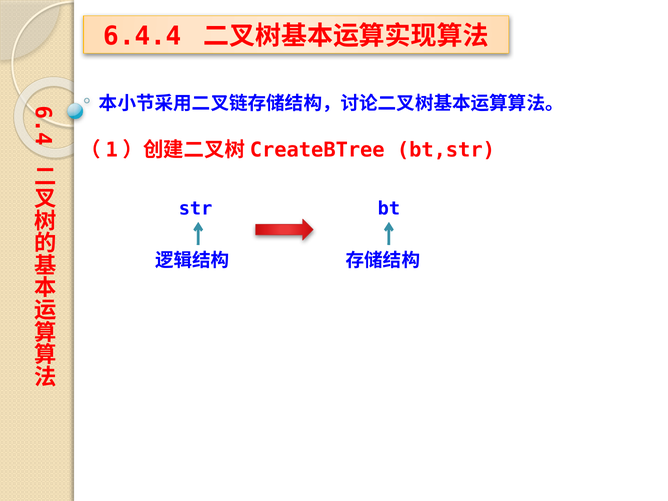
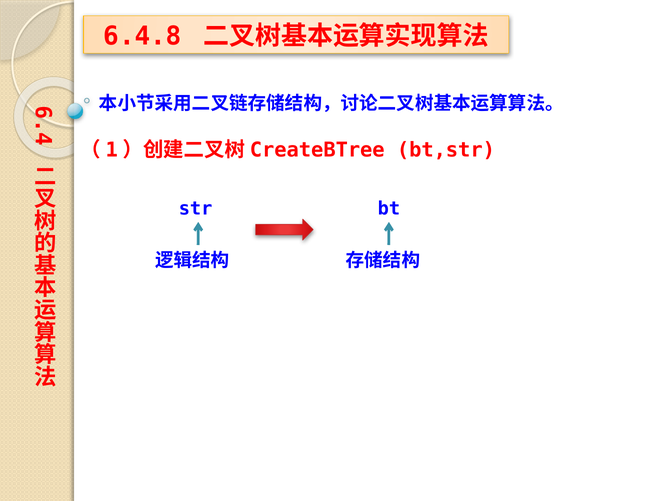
6.4.4: 6.4.4 -> 6.4.8
